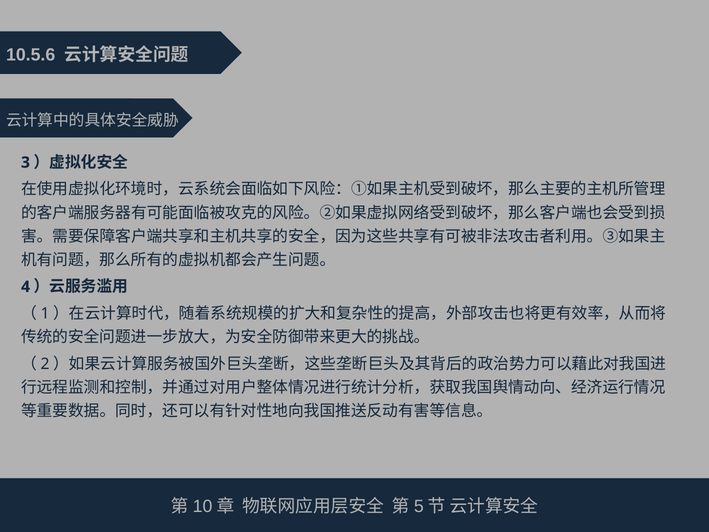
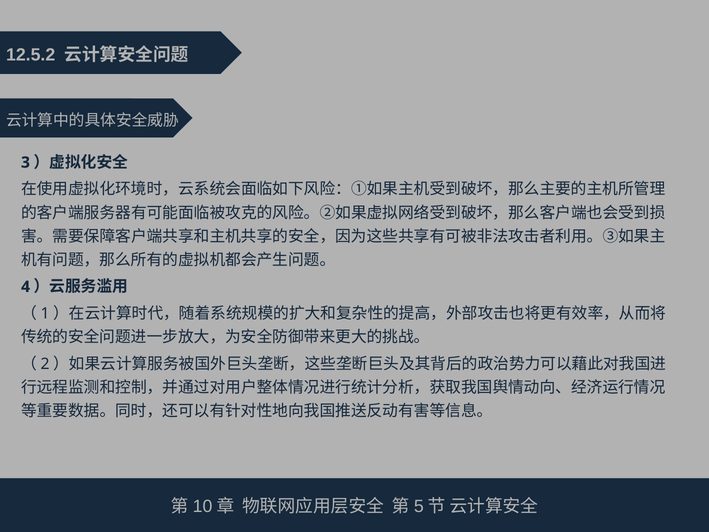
10.5.6: 10.5.6 -> 12.5.2
